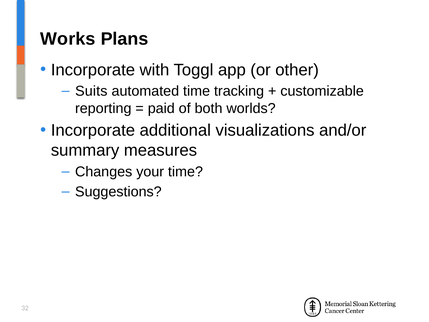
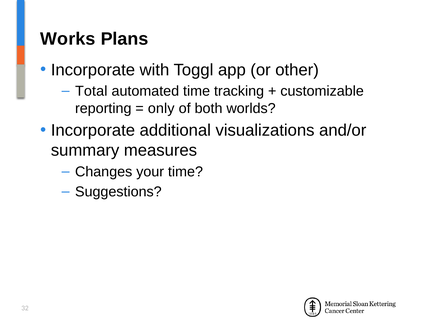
Suits: Suits -> Total
paid: paid -> only
